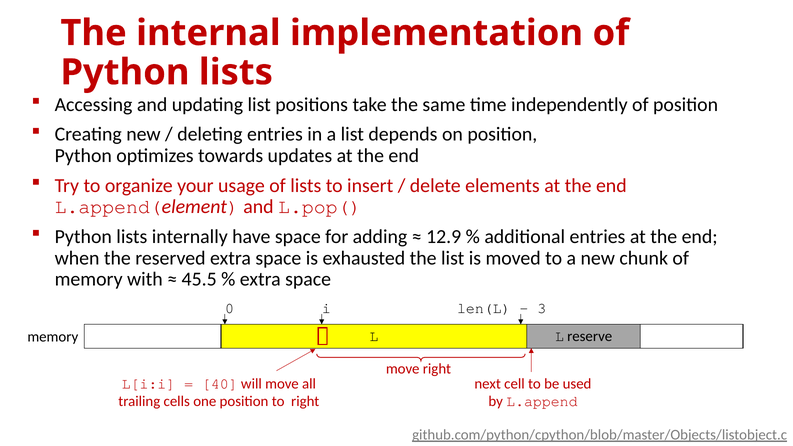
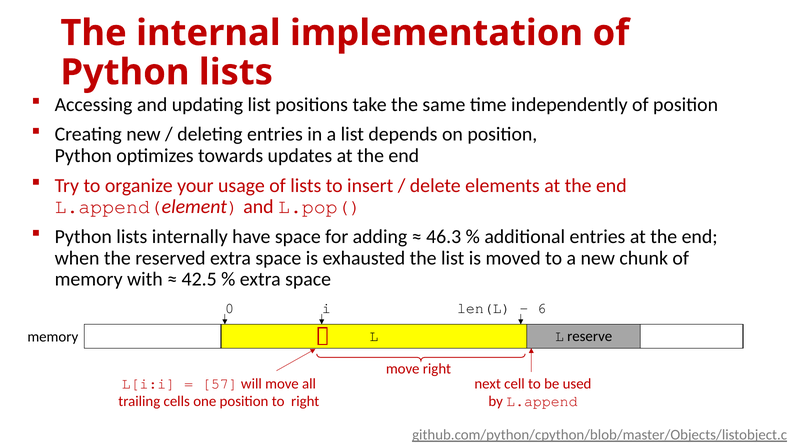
12.9: 12.9 -> 46.3
45.5: 45.5 -> 42.5
3: 3 -> 6
40: 40 -> 57
